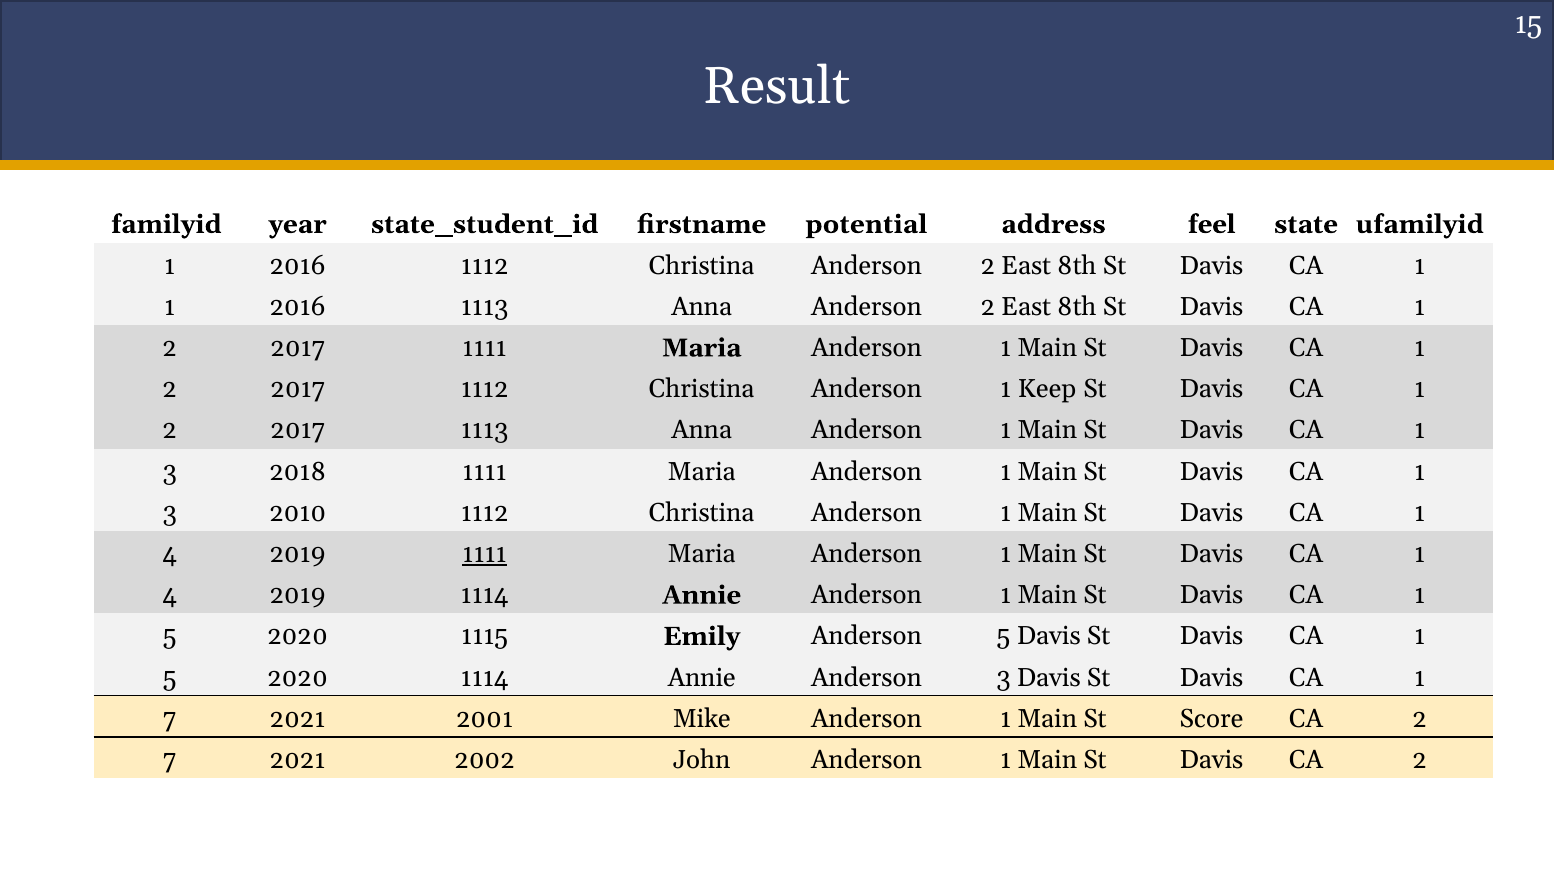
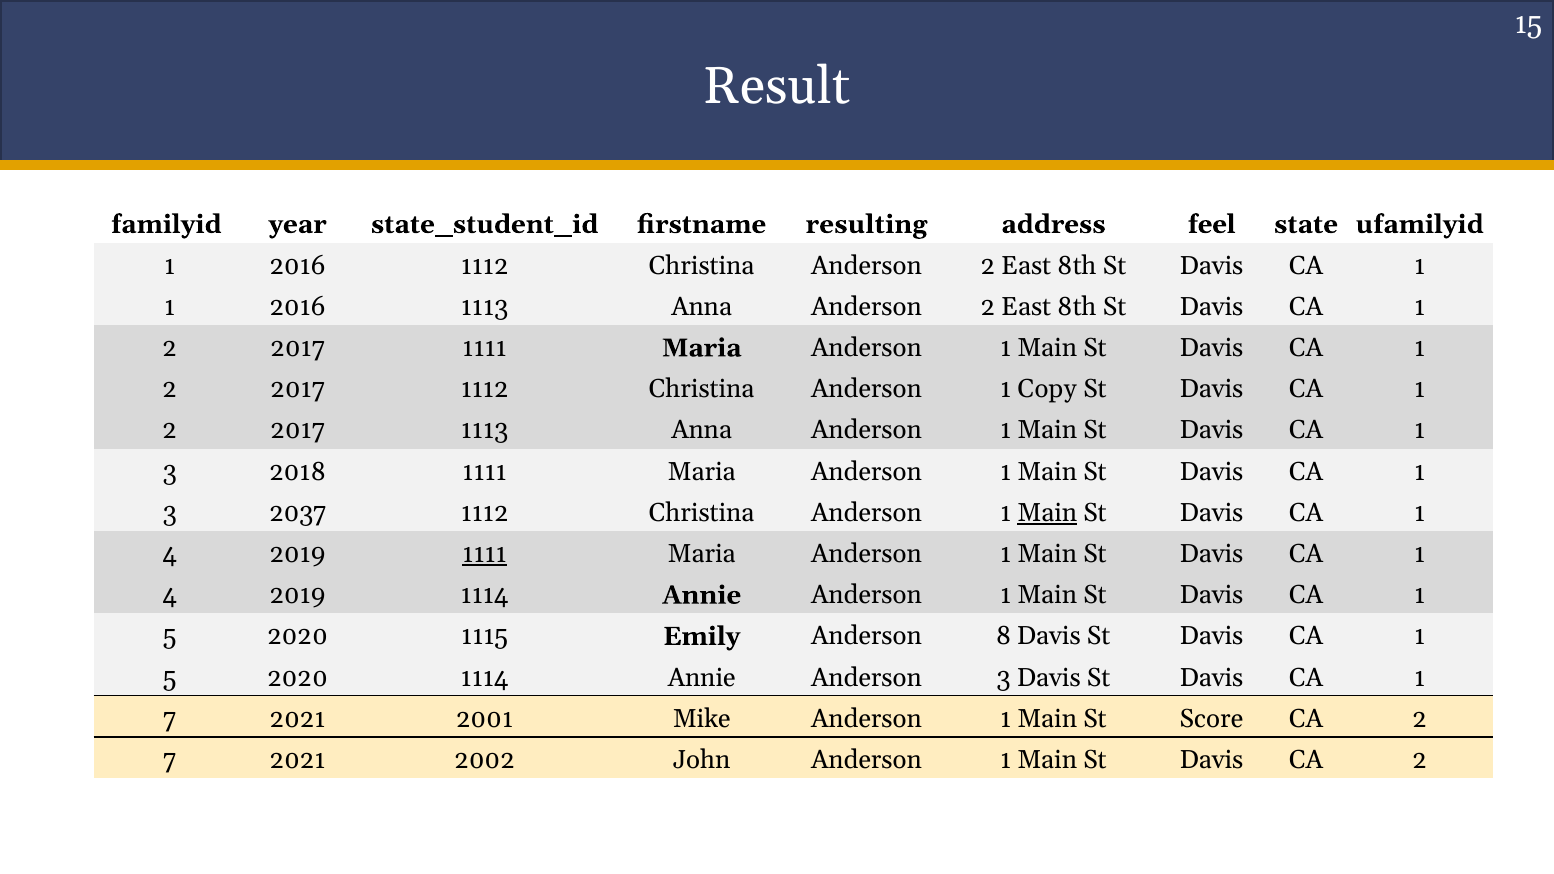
potential: potential -> resulting
Keep: Keep -> Copy
2010: 2010 -> 2037
Main at (1047, 513) underline: none -> present
Anderson 5: 5 -> 8
